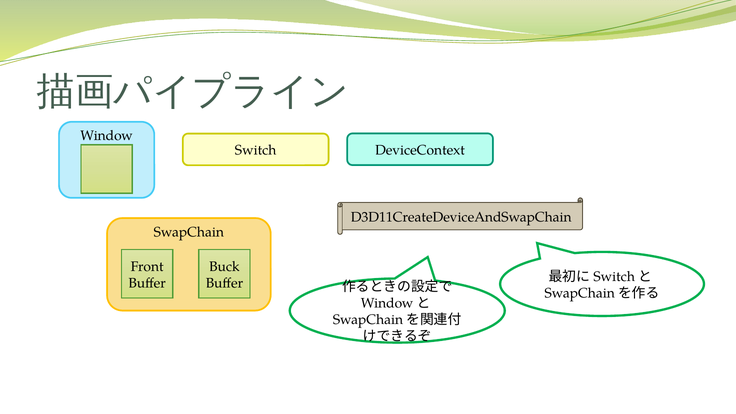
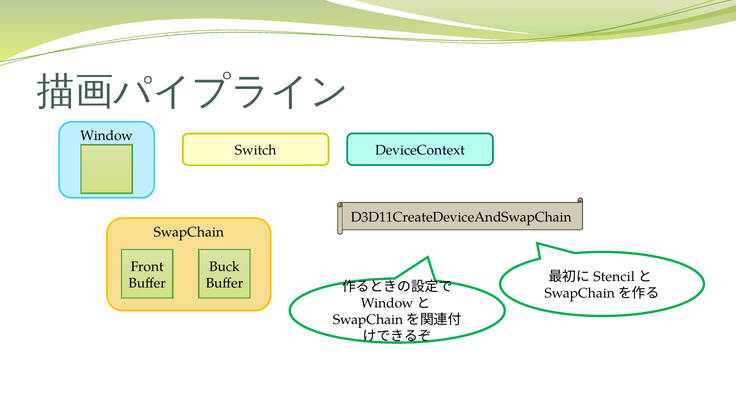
Switch at (614, 277): Switch -> Stencil
